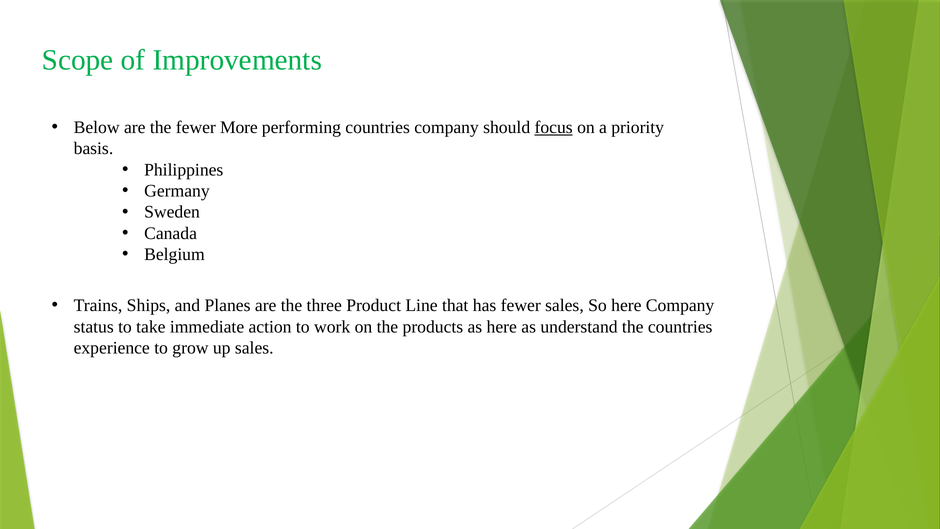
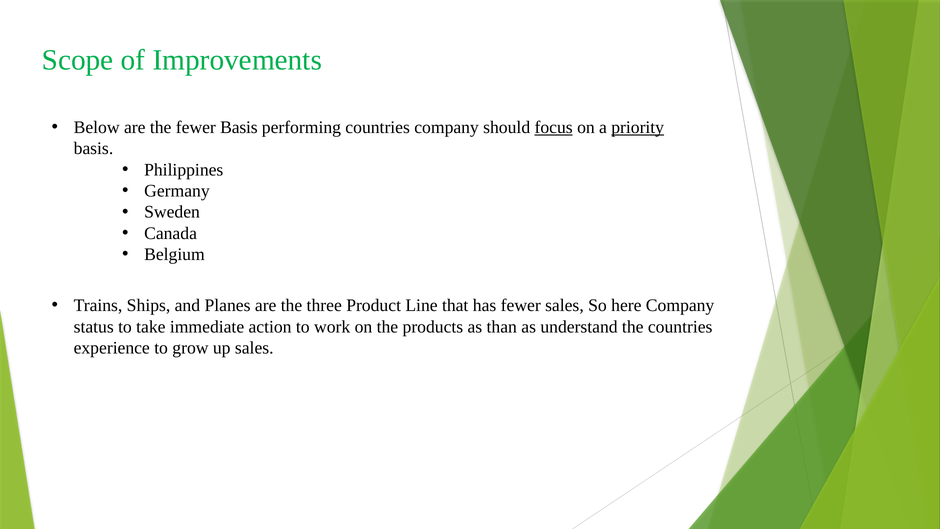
fewer More: More -> Basis
priority underline: none -> present
as here: here -> than
